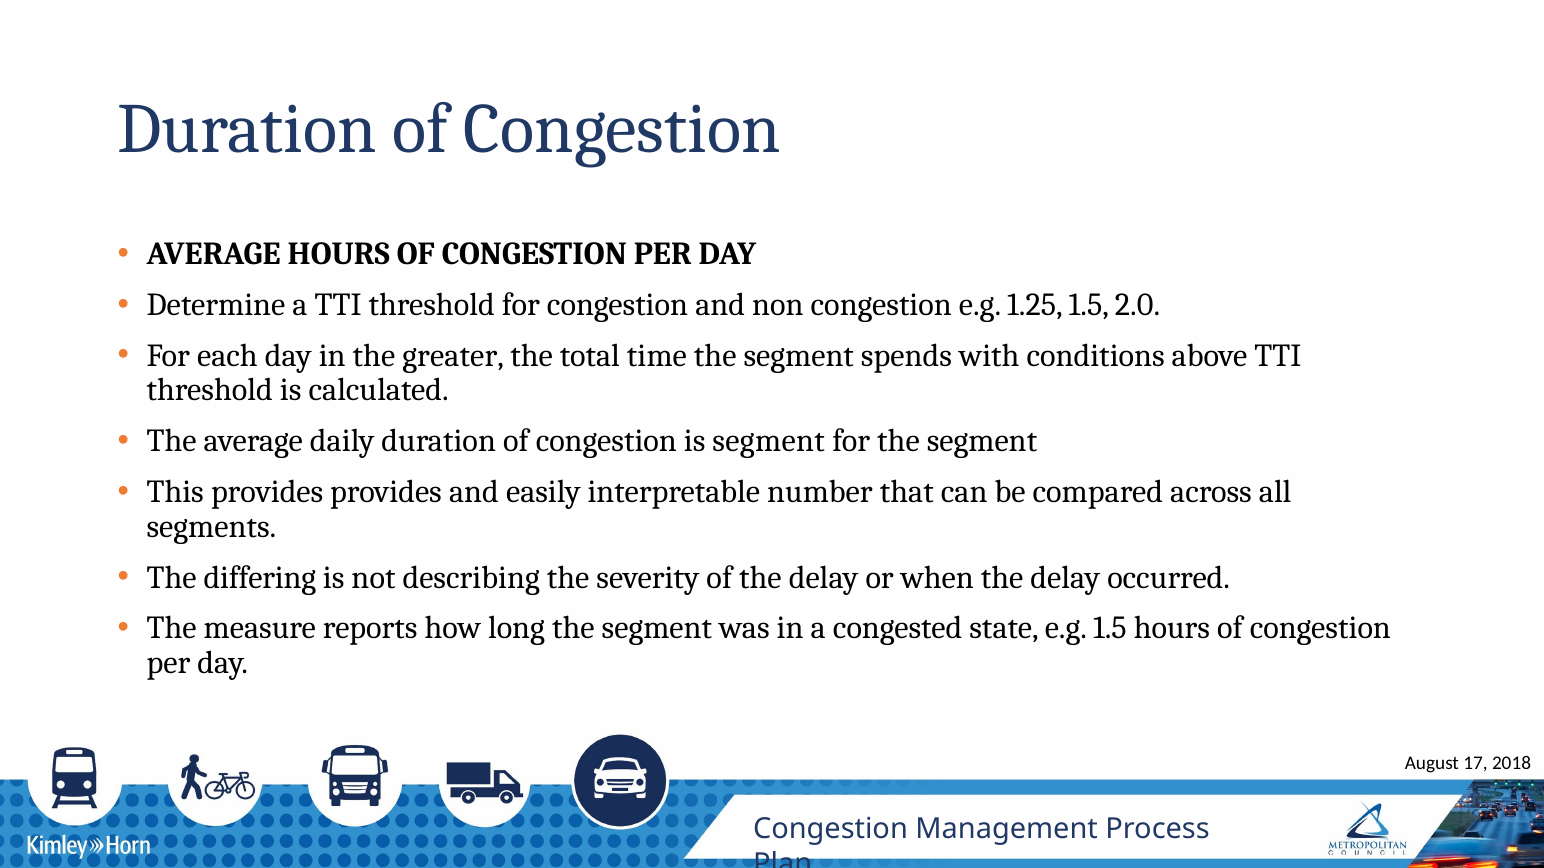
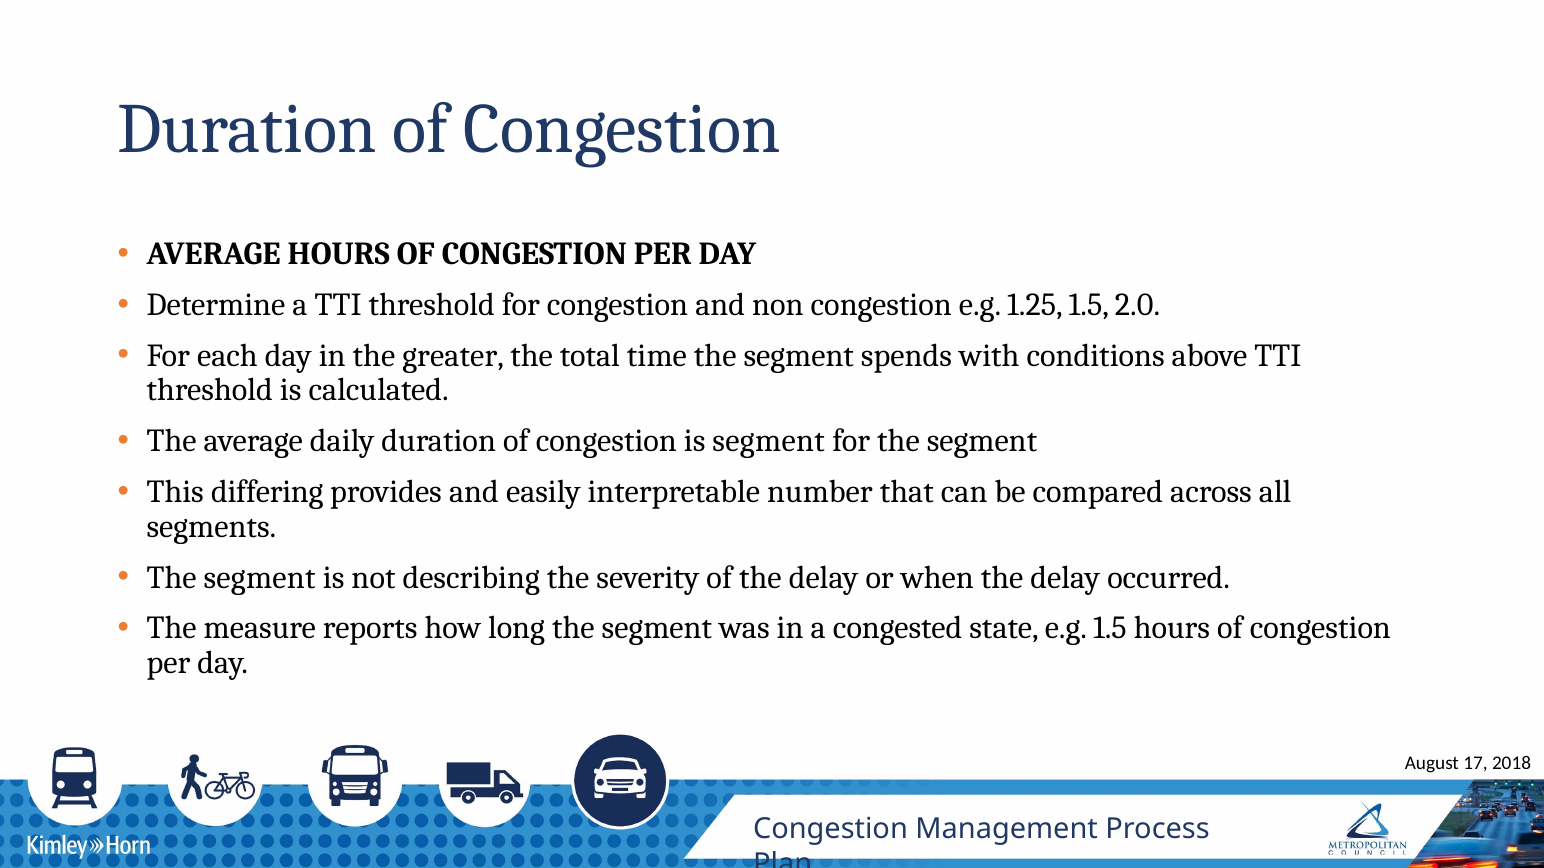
This provides: provides -> differing
differing at (260, 578): differing -> segment
